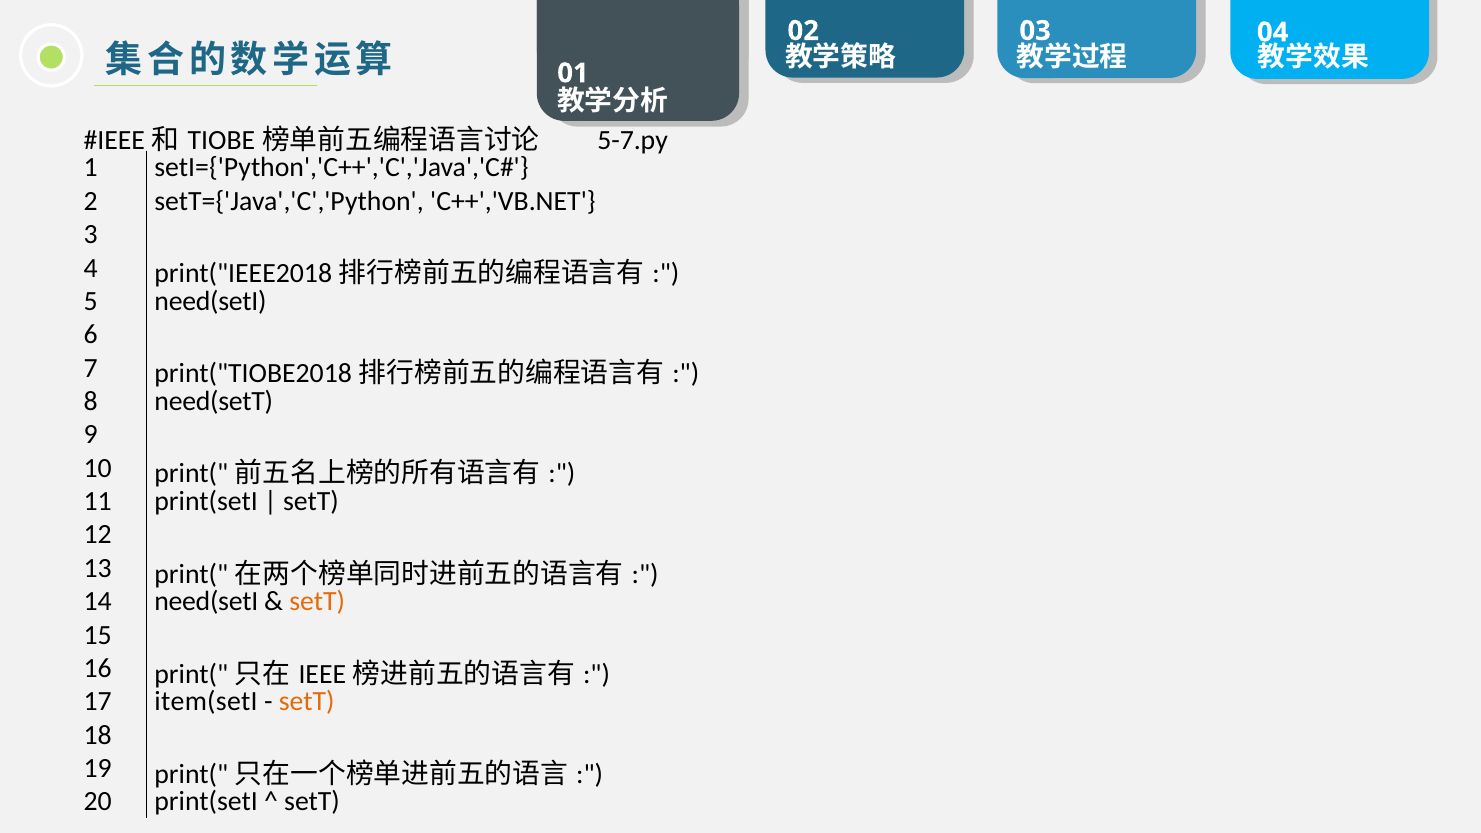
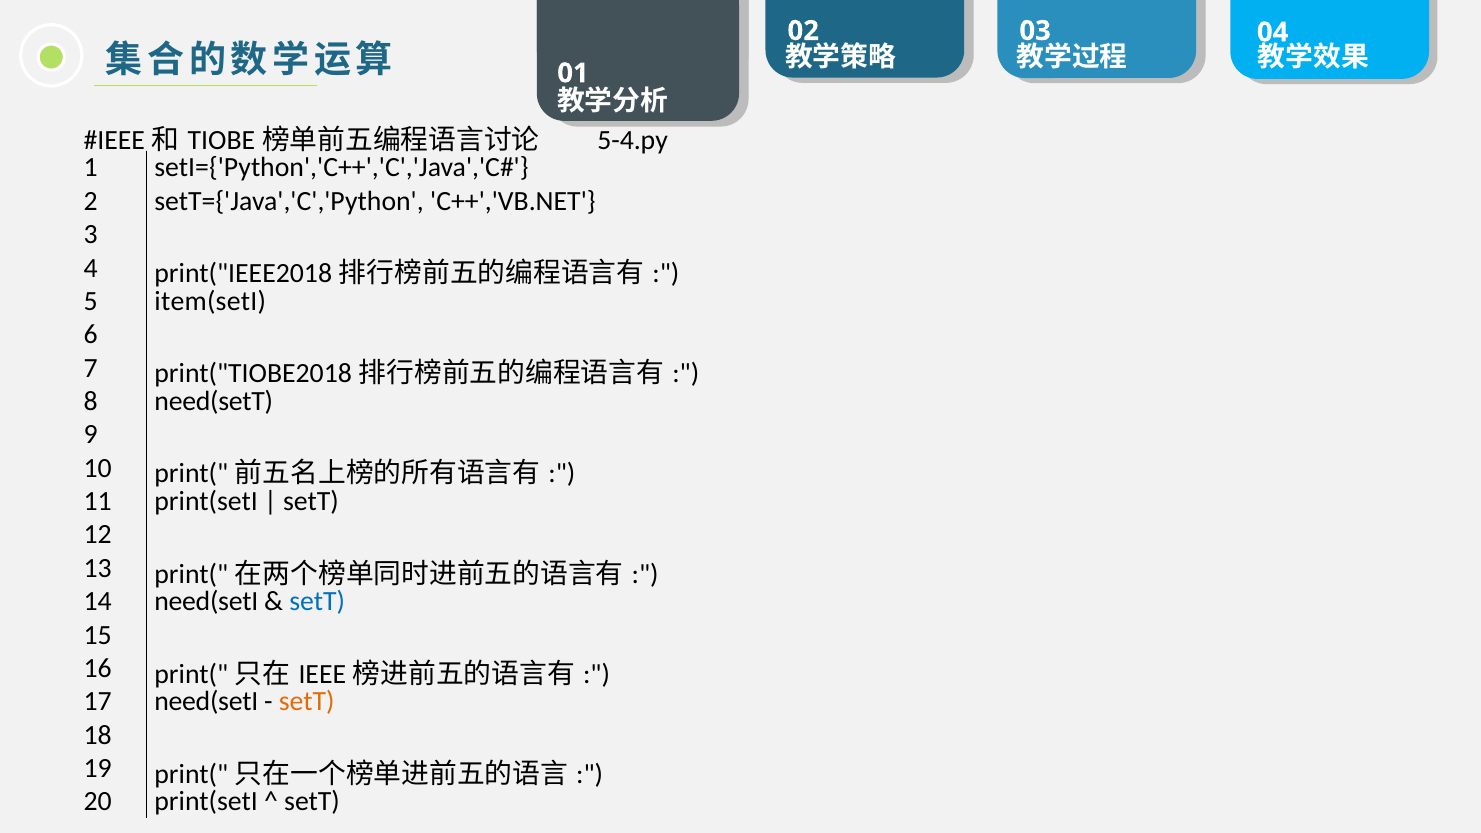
5-7.py: 5-7.py -> 5-4.py
5 need(setI: need(setI -> item(setI
setT at (317, 602) colour: orange -> blue
17 item(setI: item(setI -> need(setI
